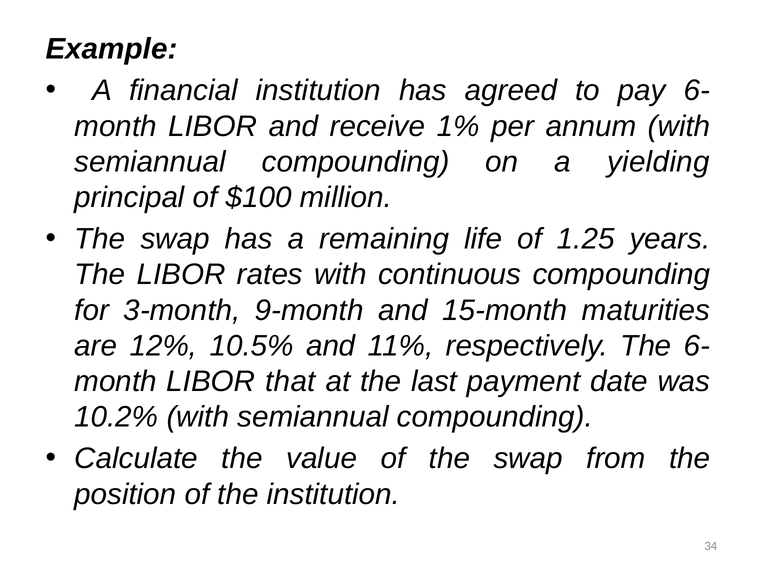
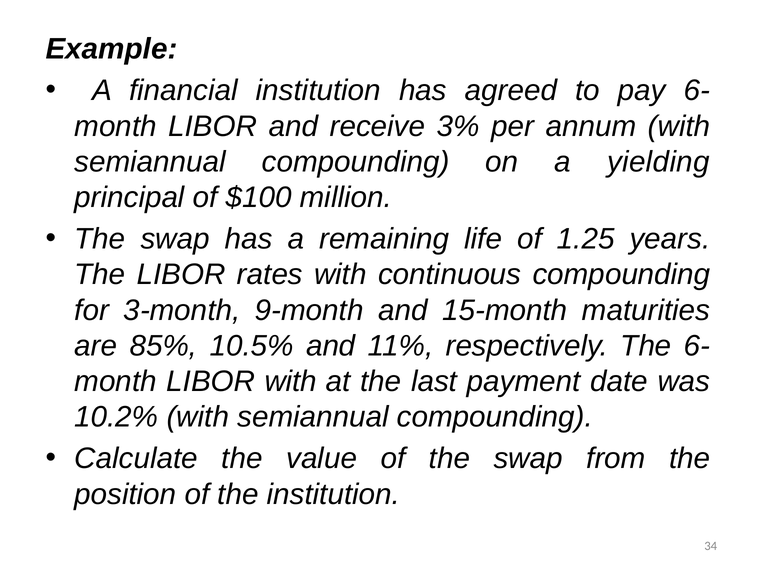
1%: 1% -> 3%
12%: 12% -> 85%
LIBOR that: that -> with
